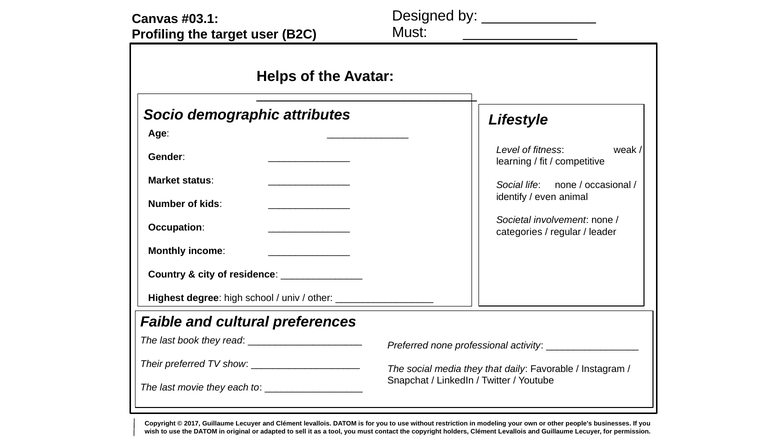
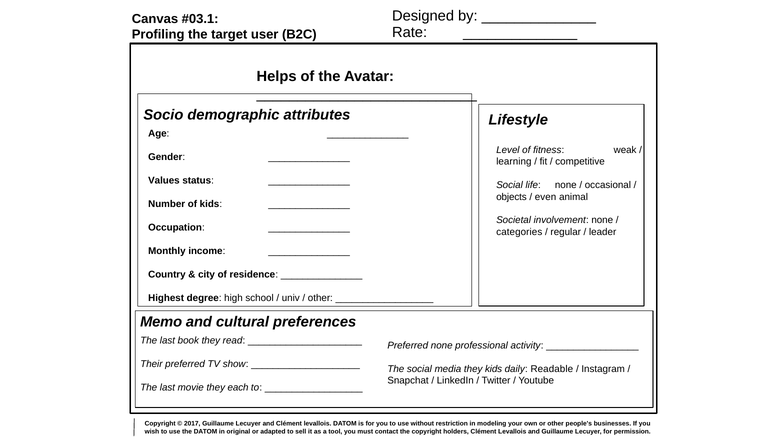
Must at (410, 33): Must -> Rate
Market: Market -> Values
identify: identify -> objects
Faible: Faible -> Memo
they that: that -> kids
Favorable: Favorable -> Readable
